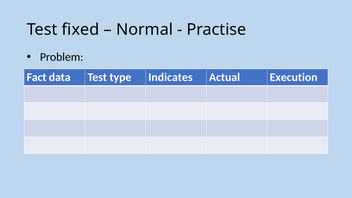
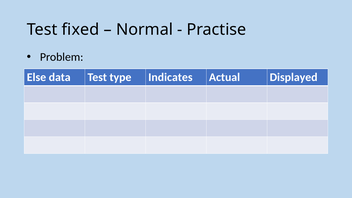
Fact: Fact -> Else
Execution: Execution -> Displayed
